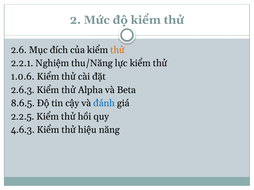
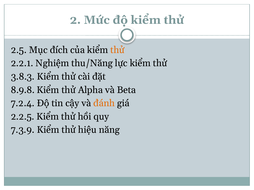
2.6: 2.6 -> 2.5
1.0.6: 1.0.6 -> 3.8.3
2.6.3: 2.6.3 -> 8.9.8
8.6.5: 8.6.5 -> 7.2.4
đánh colour: blue -> orange
4.6.3: 4.6.3 -> 7.3.9
